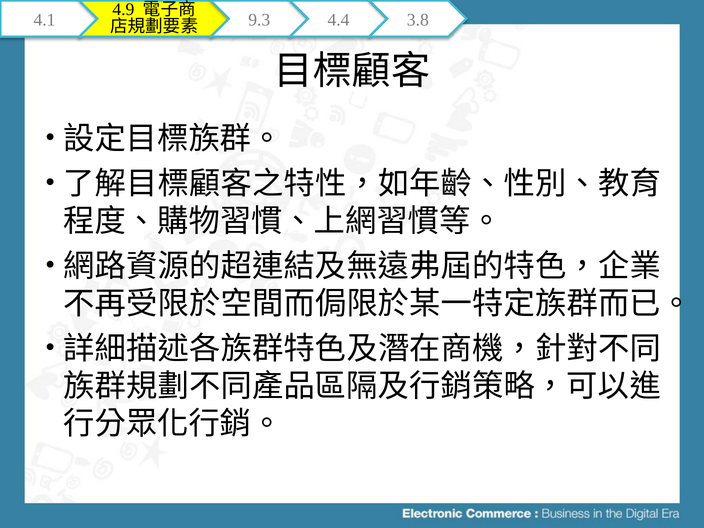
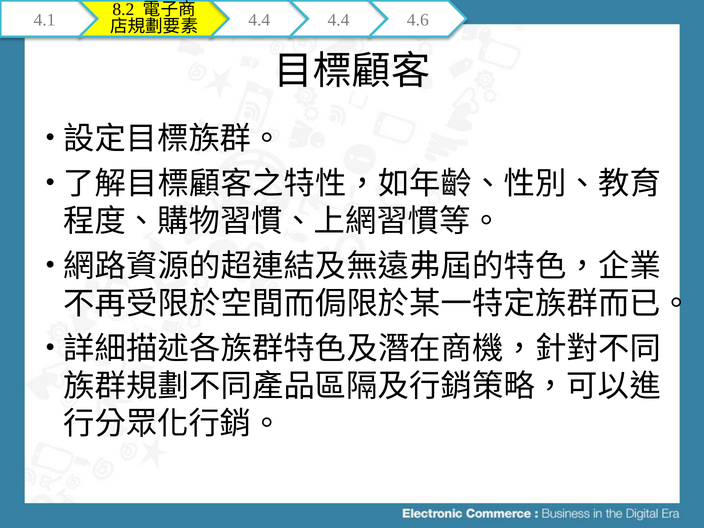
4.9: 4.9 -> 8.2
9.3 at (259, 20): 9.3 -> 4.4
3.8: 3.8 -> 4.6
